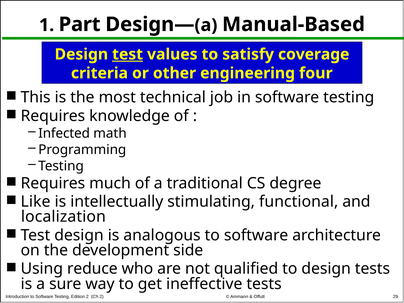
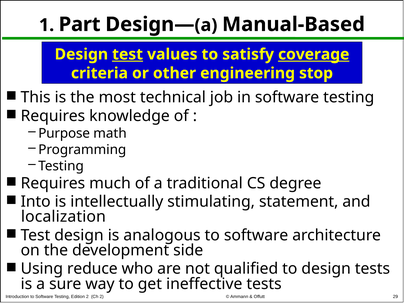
coverage underline: none -> present
four: four -> stop
Infected: Infected -> Purpose
Like: Like -> Into
functional: functional -> statement
